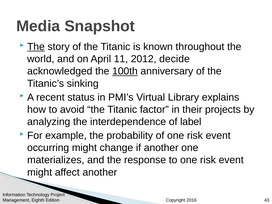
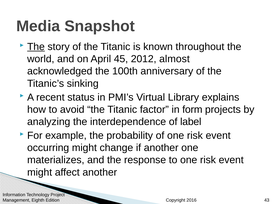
11: 11 -> 45
decide: decide -> almost
100th underline: present -> none
their: their -> form
